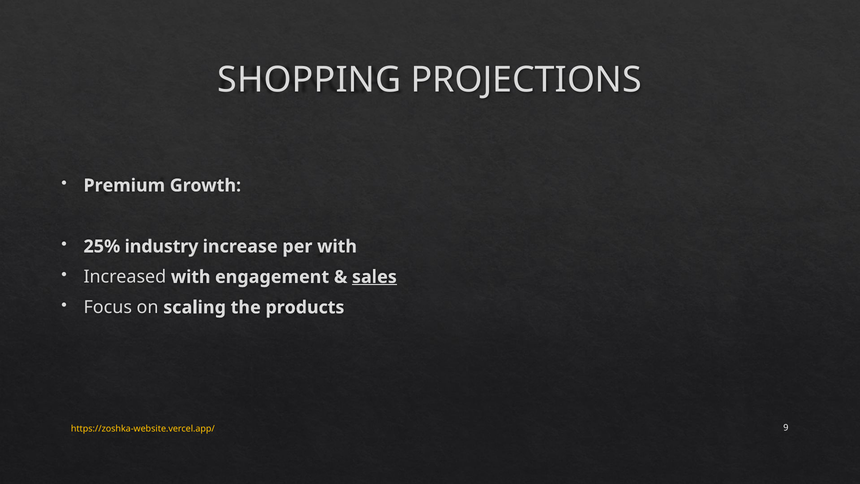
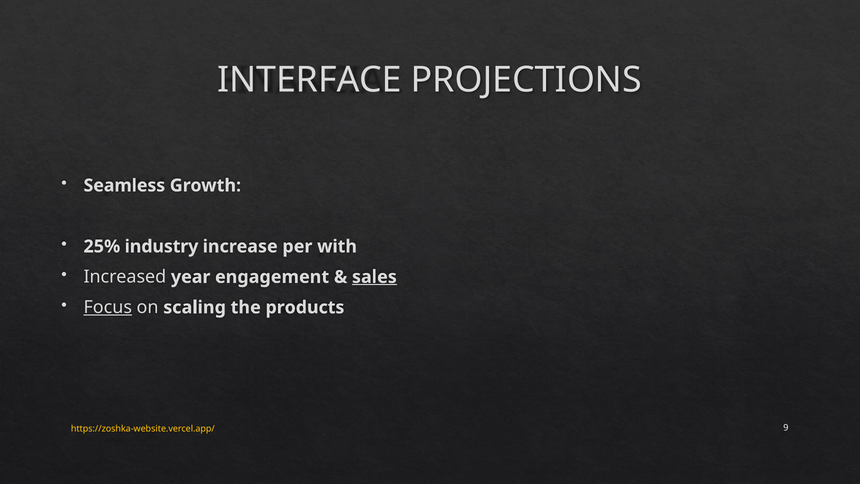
SHOPPING: SHOPPING -> INTERFACE
Premium: Premium -> Seamless
Increased with: with -> year
Focus underline: none -> present
